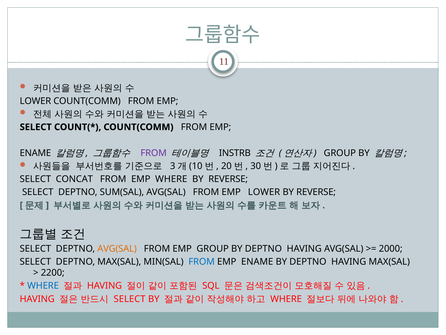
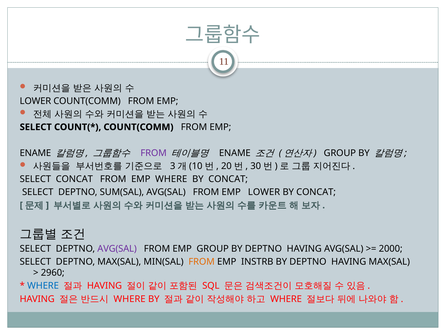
INSTRB at (235, 153): INSTRB -> ENAME
REVERSE at (228, 179): REVERSE -> CONCAT
REVERSE at (316, 192): REVERSE -> CONCAT
AVG(SAL at (117, 248) colour: orange -> purple
FROM at (202, 261) colour: blue -> orange
ENAME at (257, 261): ENAME -> INSTRB
2200: 2200 -> 2960
SELECT at (130, 299): SELECT -> WHERE
